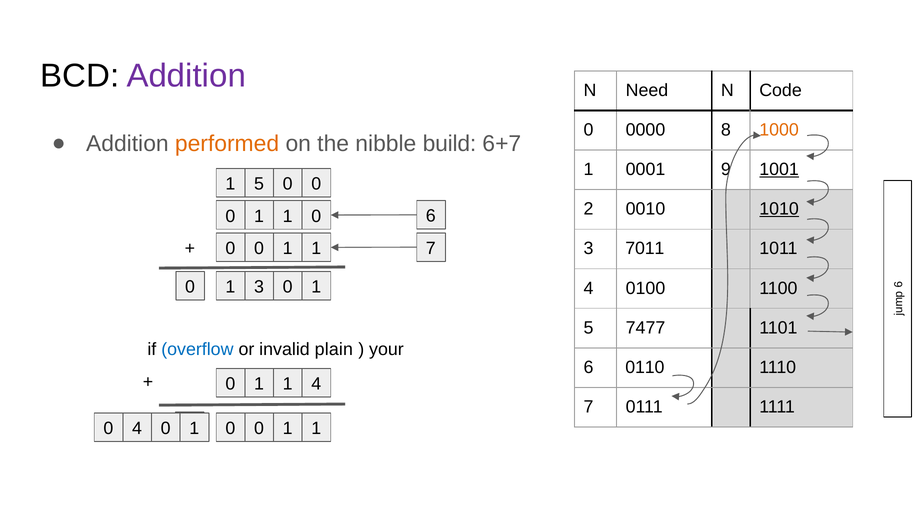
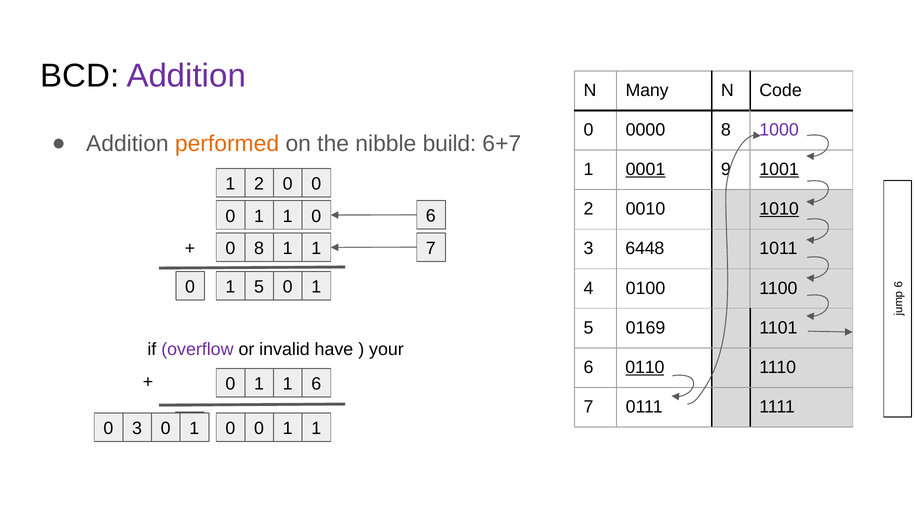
Need: Need -> Many
1000 colour: orange -> purple
0001 underline: none -> present
1 5: 5 -> 2
7011: 7011 -> 6448
0 at (259, 249): 0 -> 8
1 3: 3 -> 5
7477: 7477 -> 0169
overflow colour: blue -> purple
plain: plain -> have
0110 underline: none -> present
1 1 4: 4 -> 6
0 4: 4 -> 3
